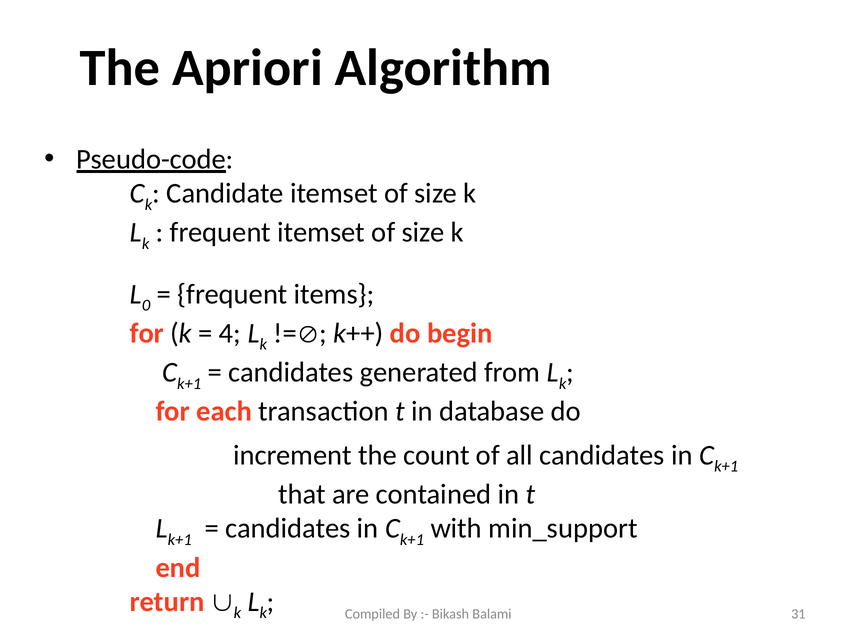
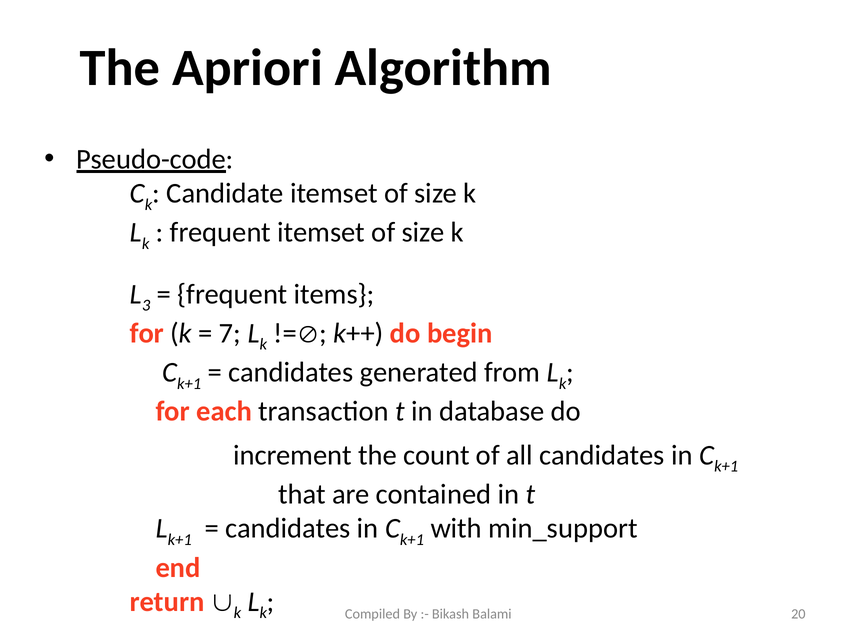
0: 0 -> 3
4: 4 -> 7
31: 31 -> 20
